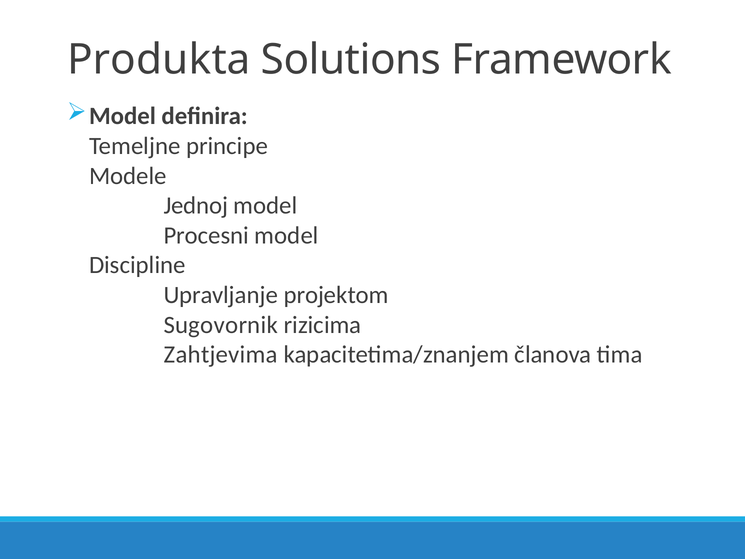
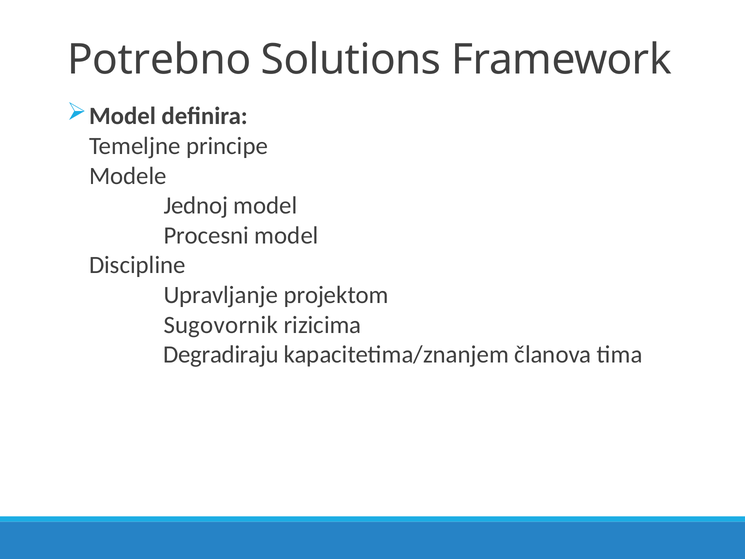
Produkta: Produkta -> Potrebno
Zahtjevima: Zahtjevima -> Degradiraju
